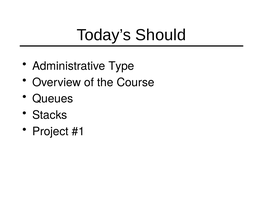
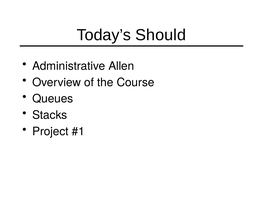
Type: Type -> Allen
